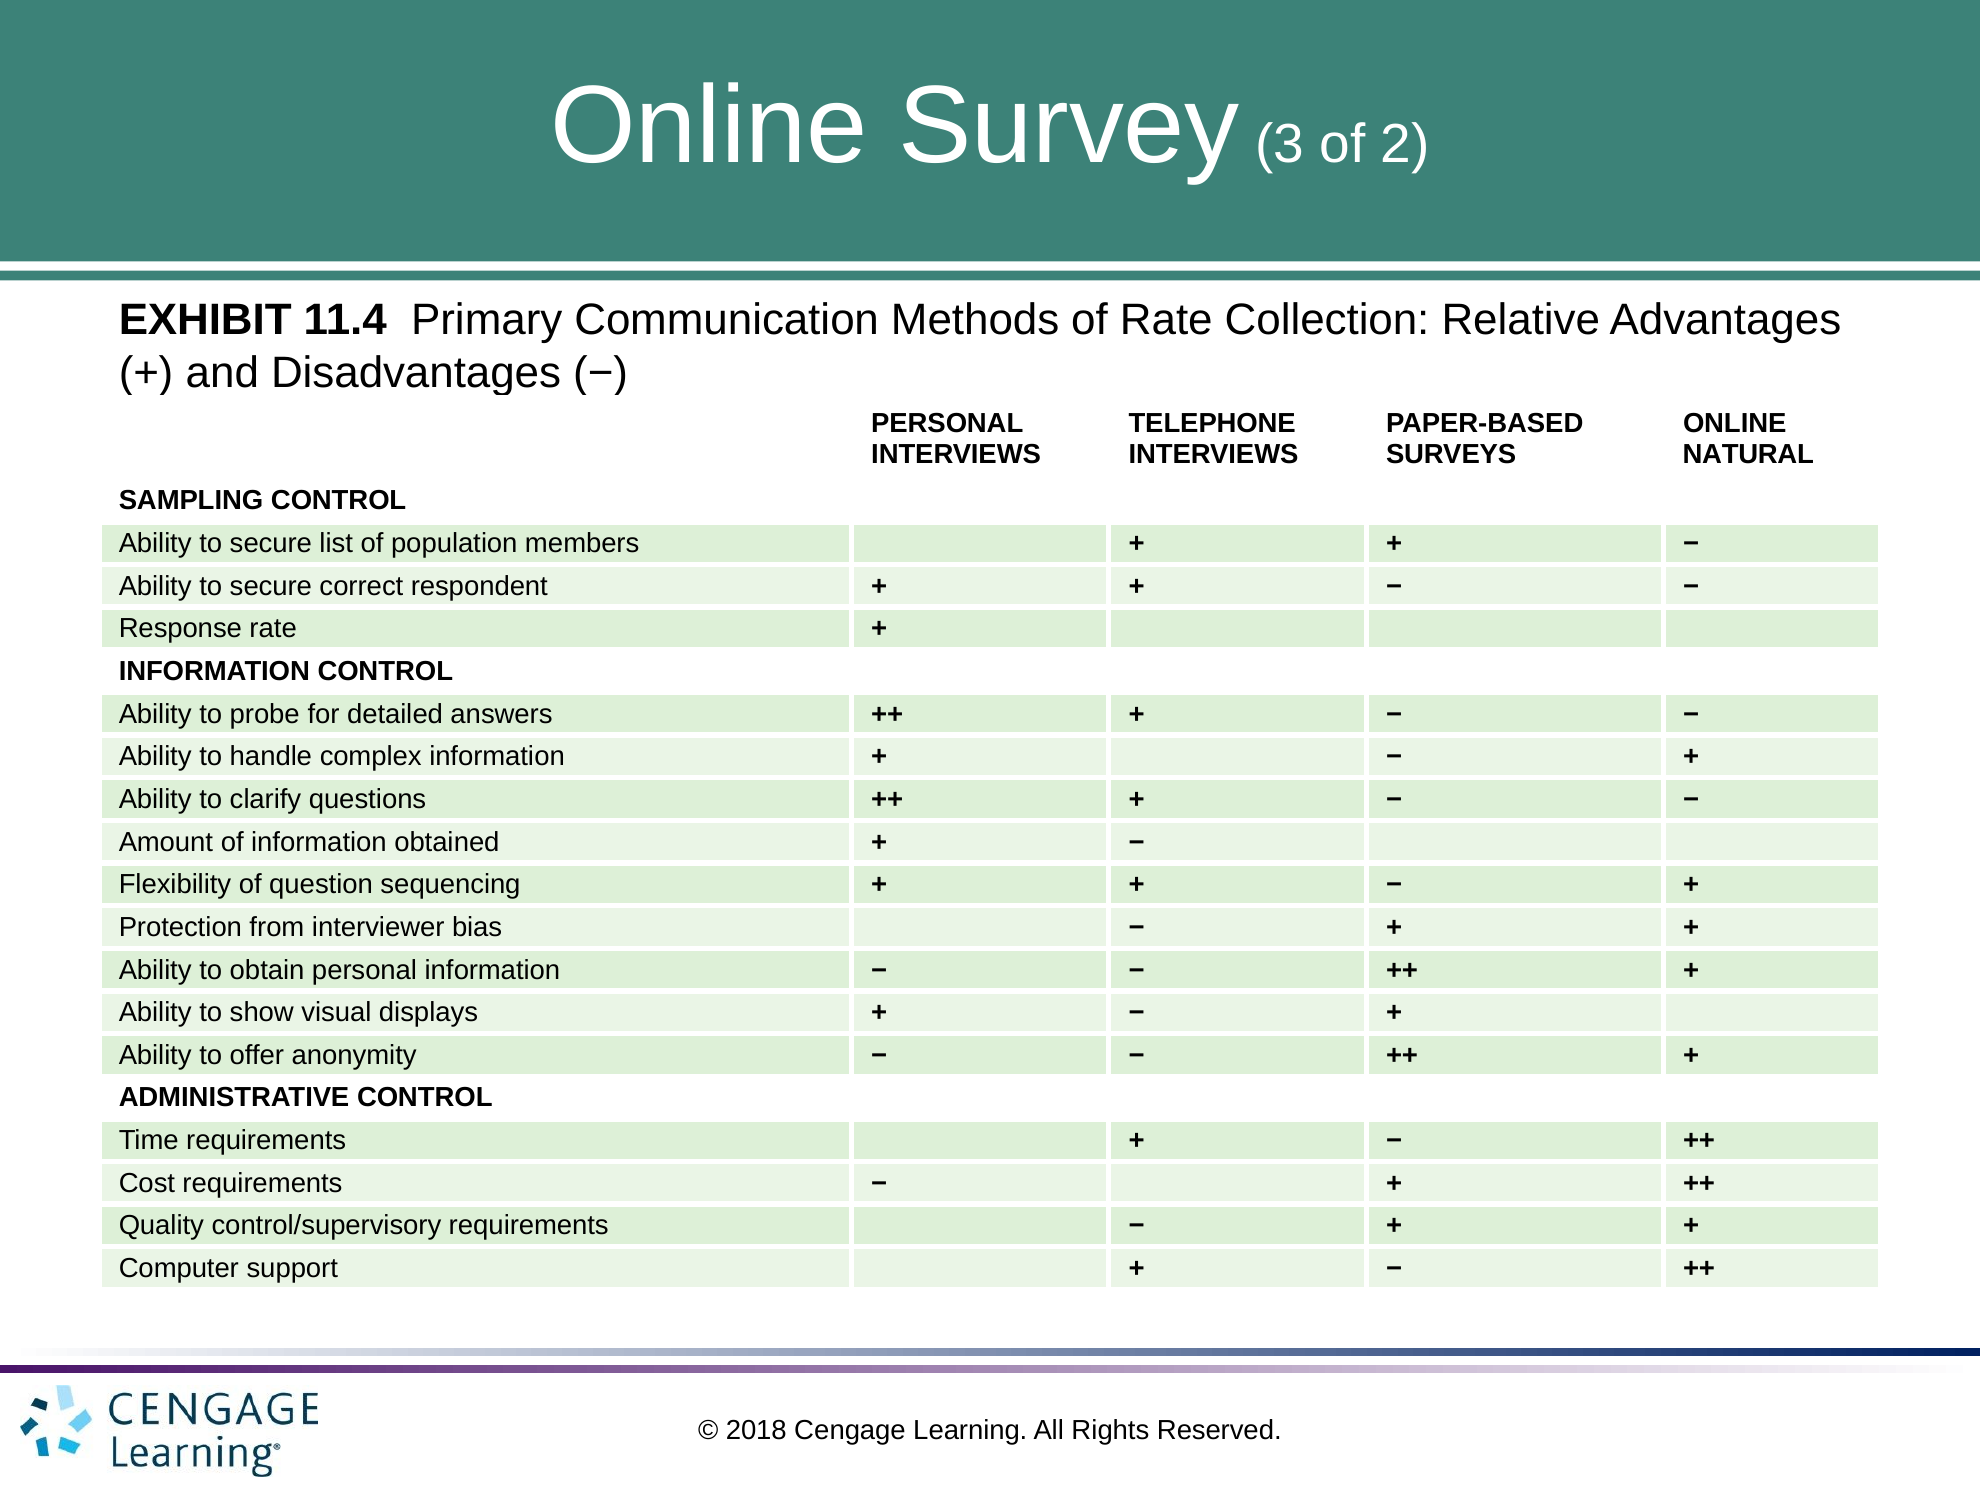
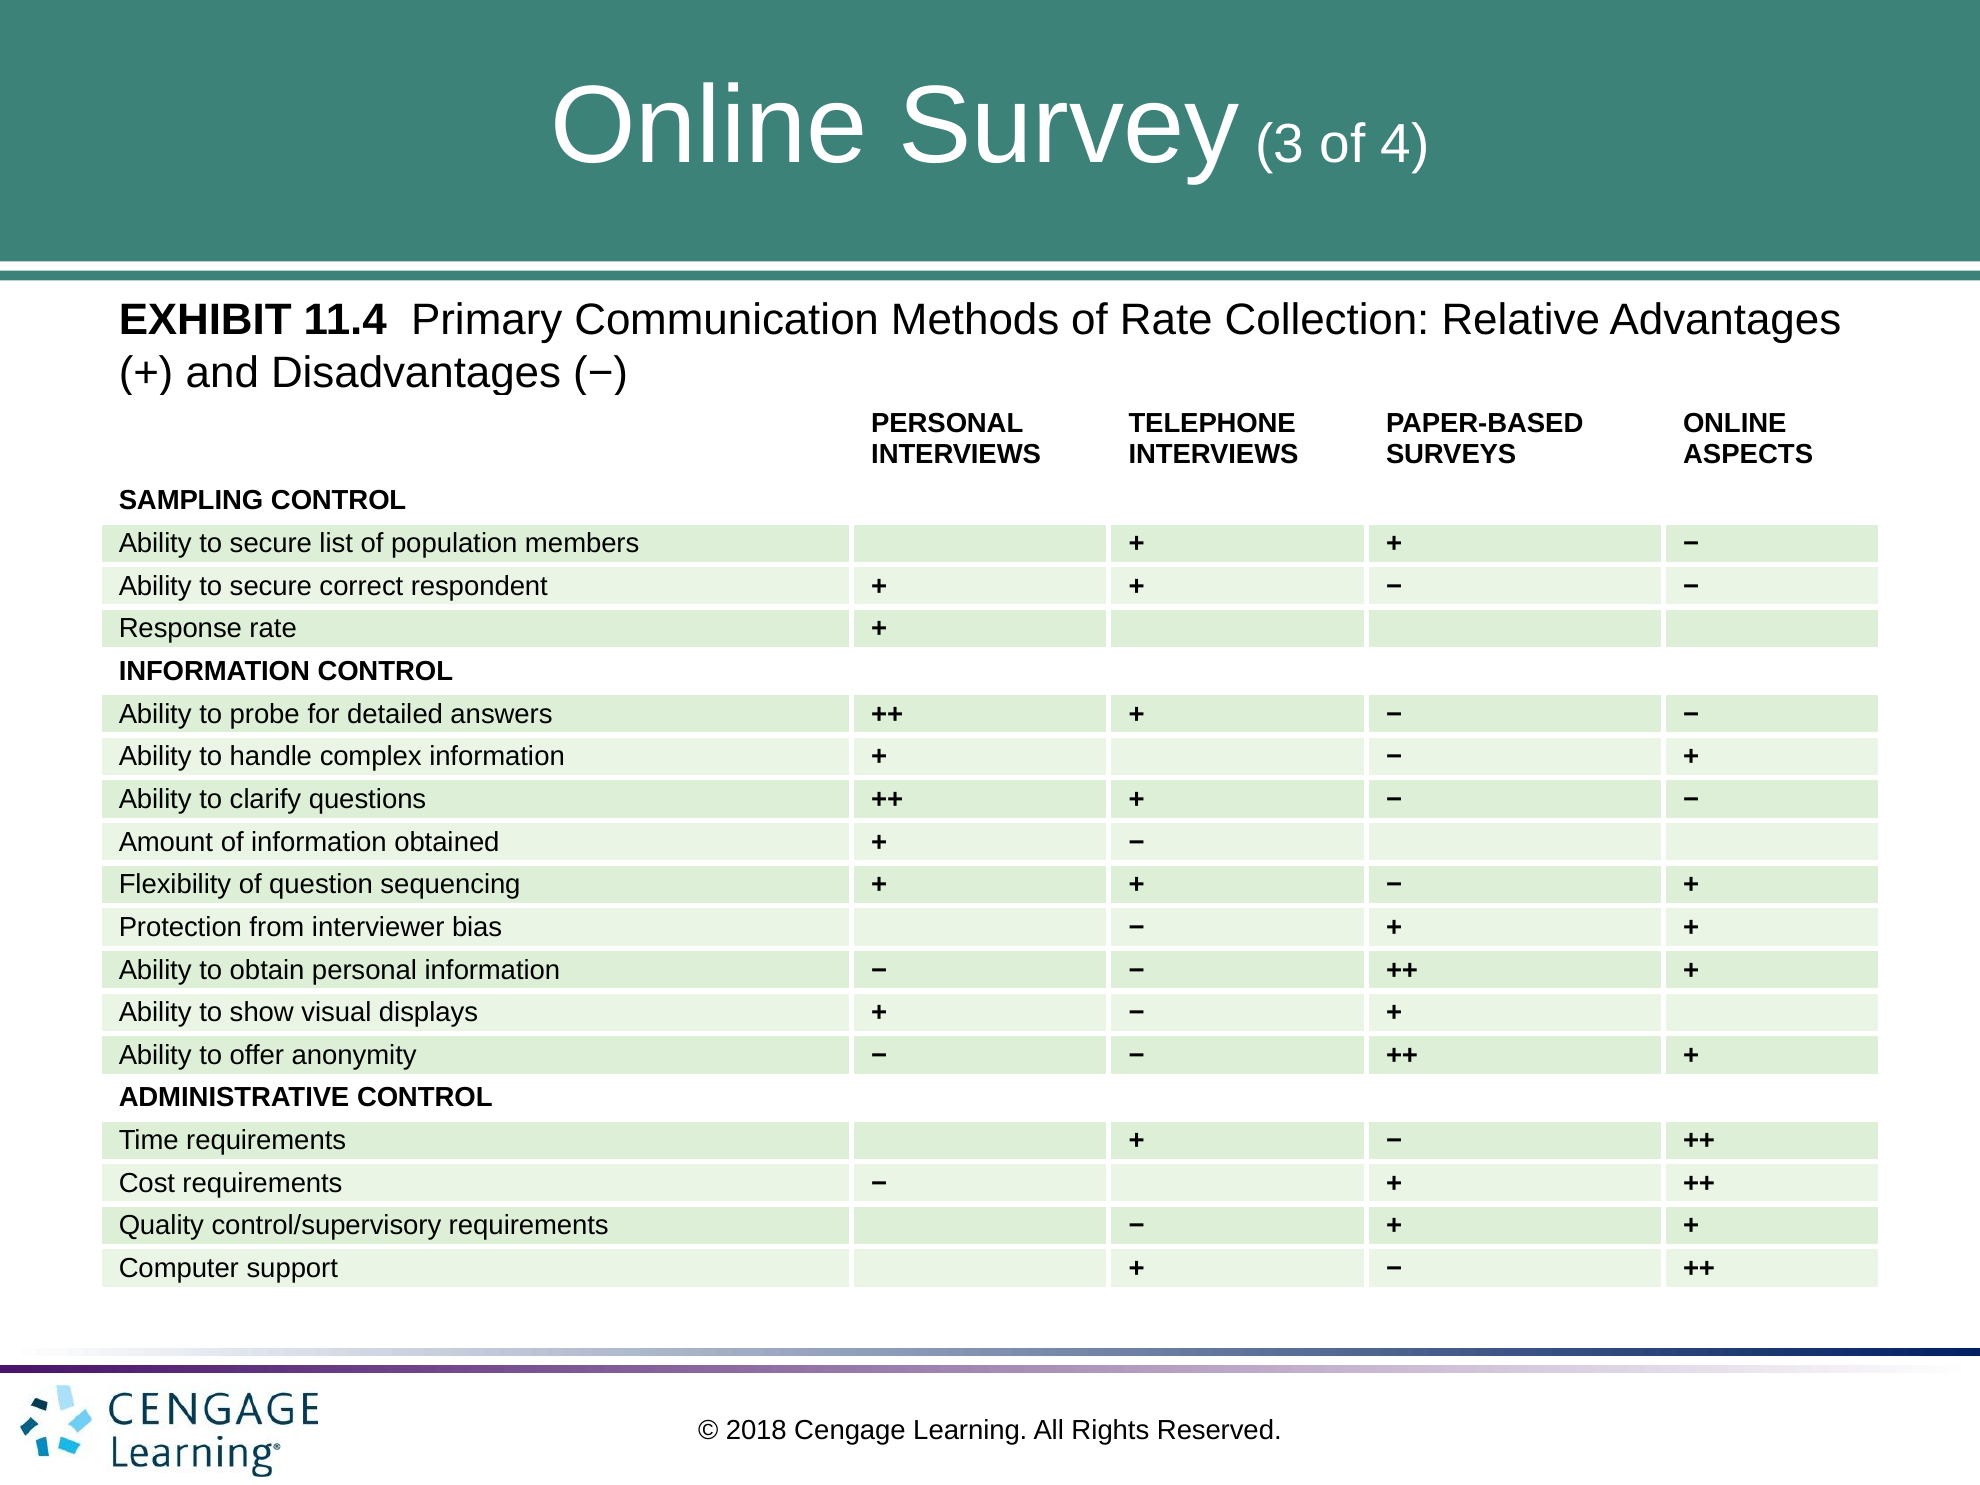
2: 2 -> 4
NATURAL: NATURAL -> ASPECTS
